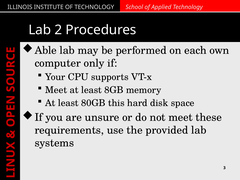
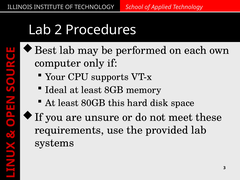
Able: Able -> Best
Meet at (56, 90): Meet -> Ideal
